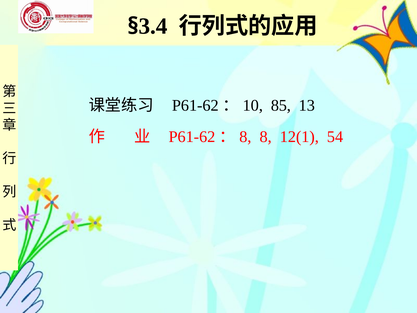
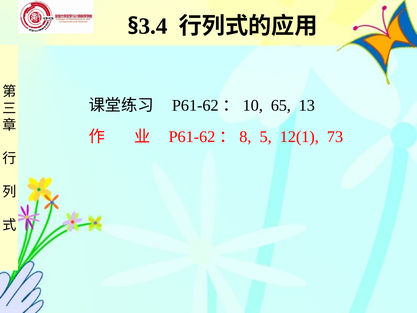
85: 85 -> 65
8 at (266, 137): 8 -> 5
54: 54 -> 73
